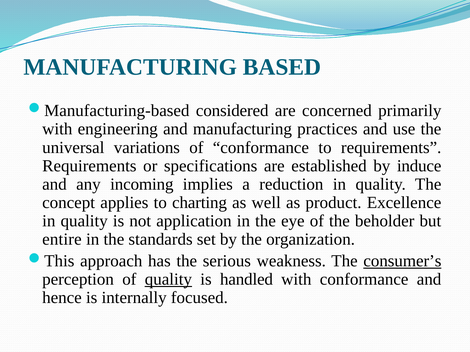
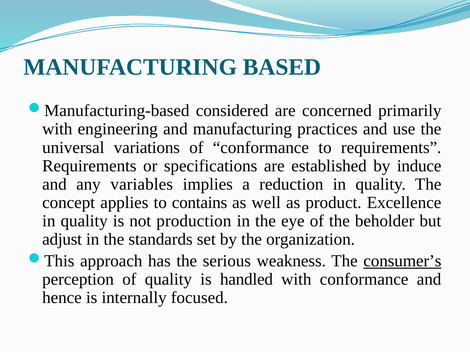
incoming: incoming -> variables
charting: charting -> contains
application: application -> production
entire: entire -> adjust
quality at (168, 280) underline: present -> none
